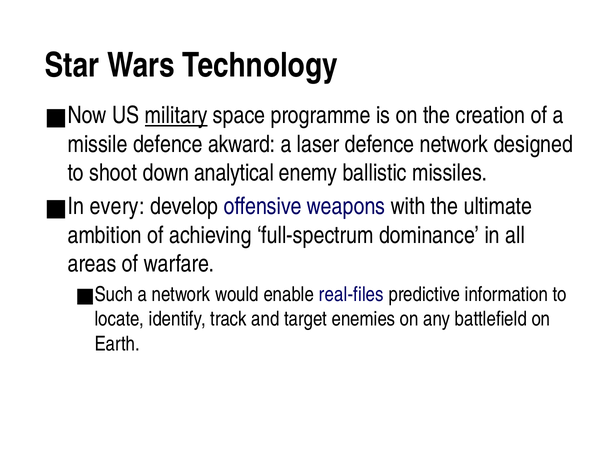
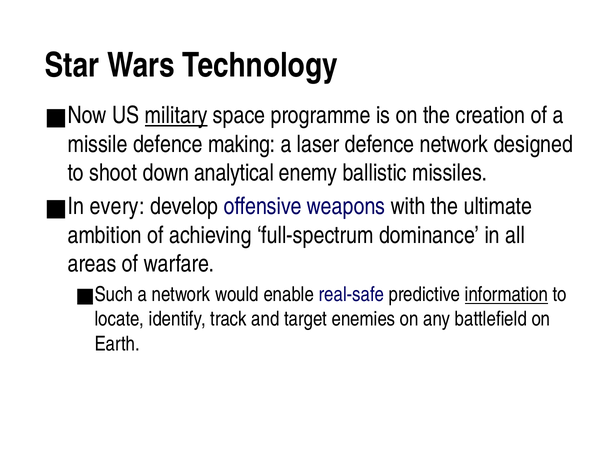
akward: akward -> making
real-files: real-files -> real-safe
information underline: none -> present
